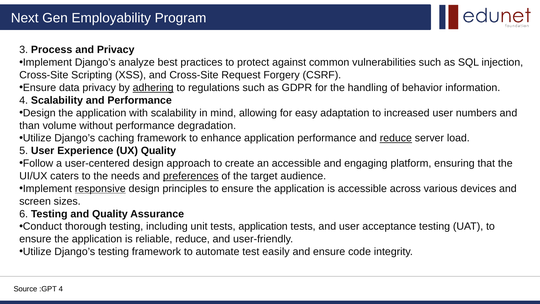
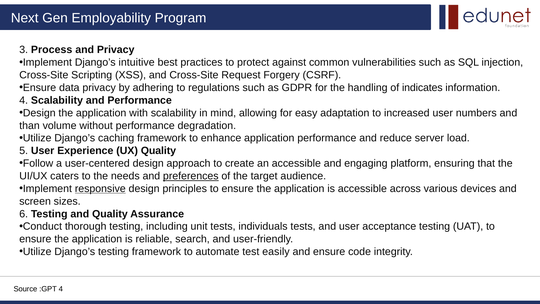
analyze: analyze -> intuitive
adhering underline: present -> none
behavior: behavior -> indicates
reduce at (396, 138) underline: present -> none
tests application: application -> individuals
reliable reduce: reduce -> search
